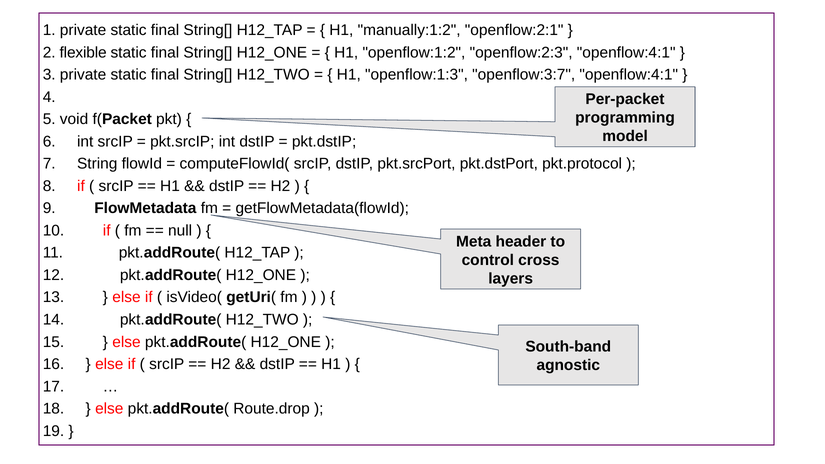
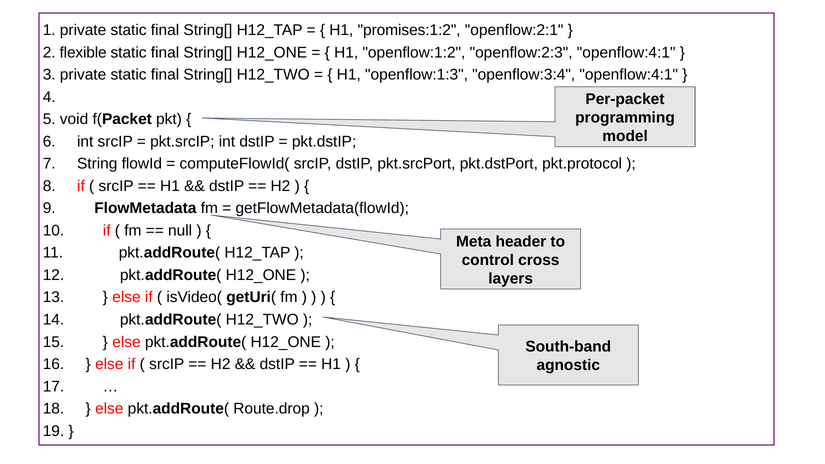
manually:1:2: manually:1:2 -> promises:1:2
openflow:3:7: openflow:3:7 -> openflow:3:4
